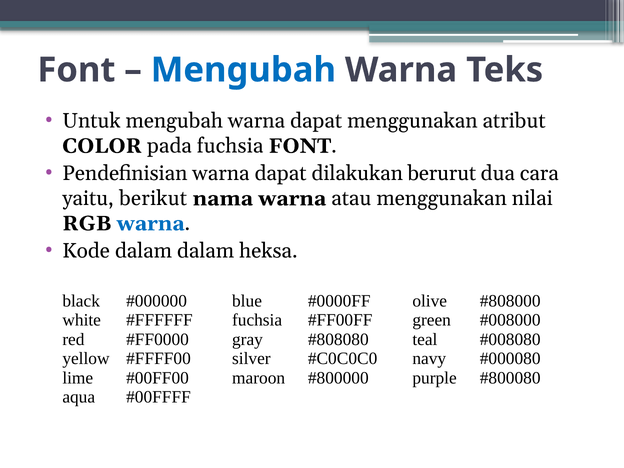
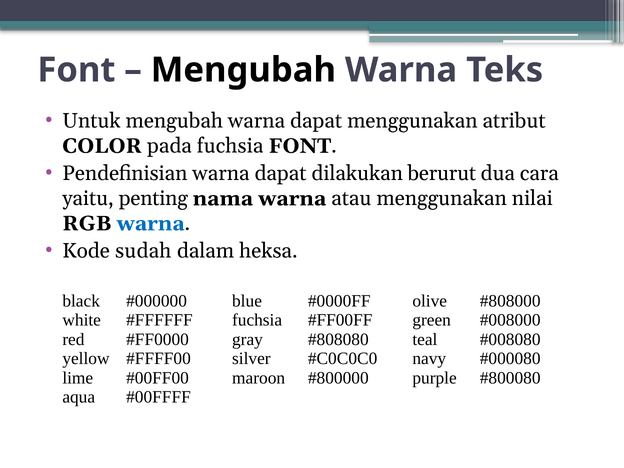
Mengubah at (243, 70) colour: blue -> black
berikut: berikut -> penting
Kode dalam: dalam -> sudah
